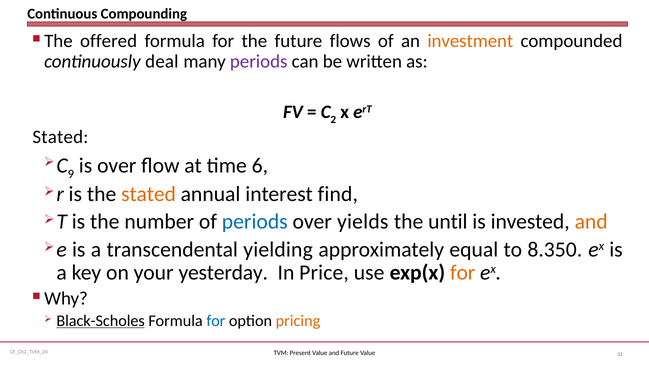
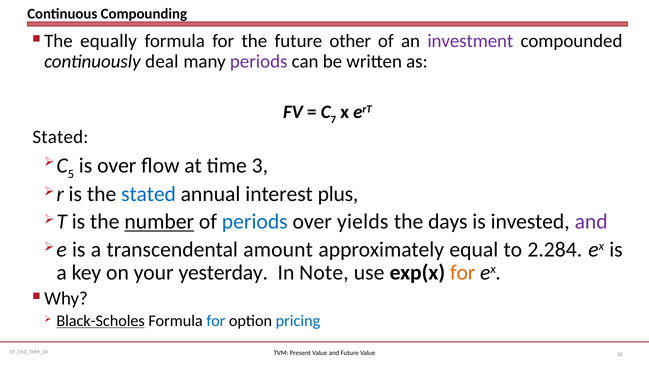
offered: offered -> equally
flows: flows -> other
investment colour: orange -> purple
2: 2 -> 7
9: 9 -> 5
6: 6 -> 3
stated at (149, 194) colour: orange -> blue
find: find -> plus
number underline: none -> present
until: until -> days
and at (591, 222) colour: orange -> purple
yielding: yielding -> amount
8.350: 8.350 -> 2.284
Price: Price -> Note
pricing colour: orange -> blue
